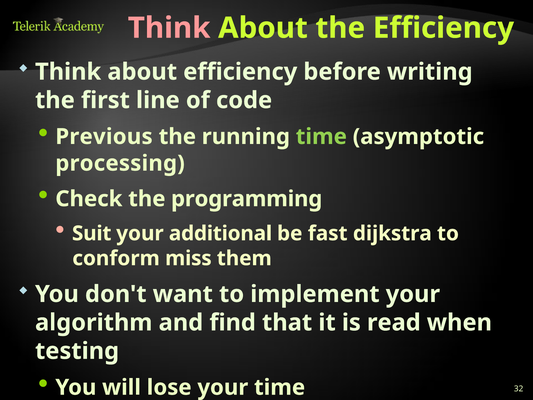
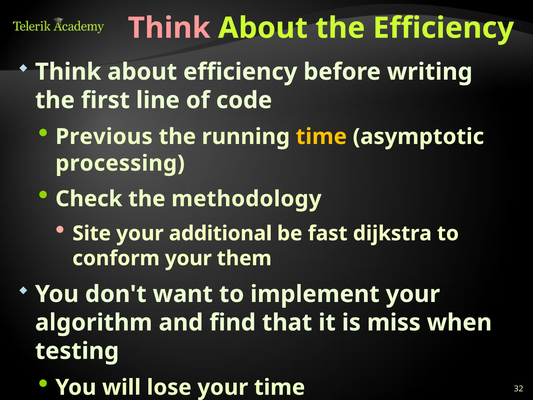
time at (321, 137) colour: light green -> yellow
programming: programming -> methodology
Suit: Suit -> Site
conform miss: miss -> your
read: read -> miss
